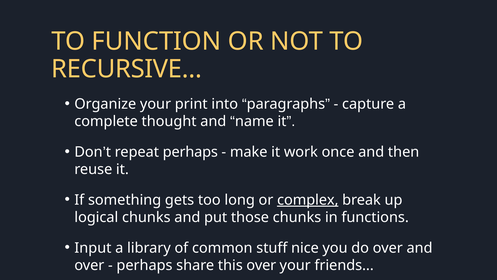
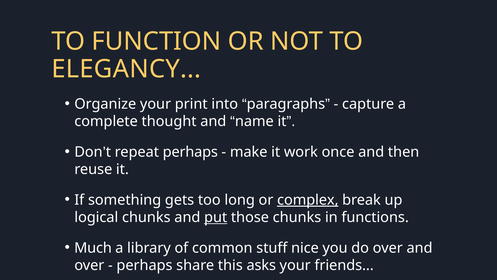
RECURSIVE: RECURSIVE -> ELEGANCY
put underline: none -> present
Input: Input -> Much
this over: over -> asks
